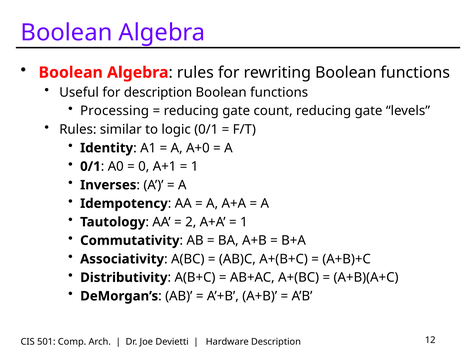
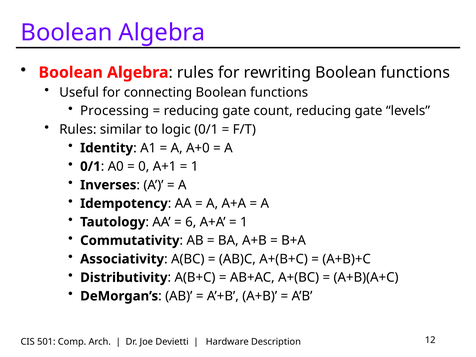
for description: description -> connecting
2: 2 -> 6
